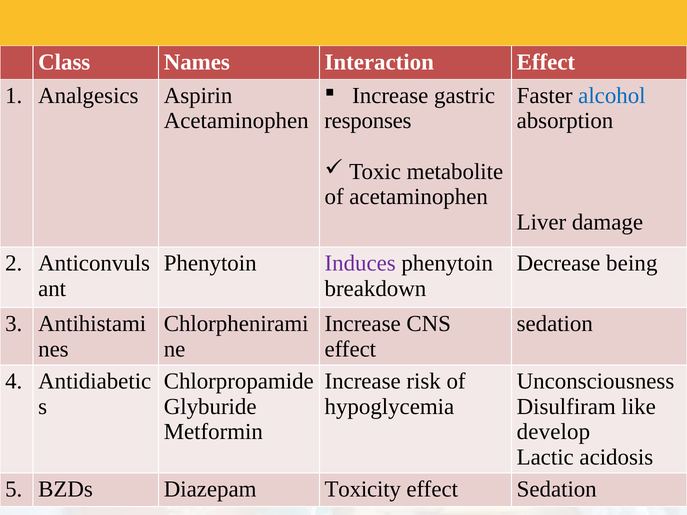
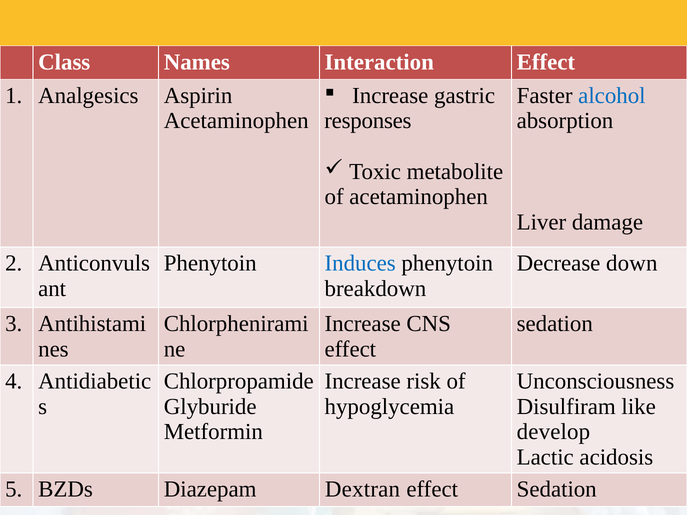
Induces colour: purple -> blue
being: being -> down
Toxicity: Toxicity -> Dextran
